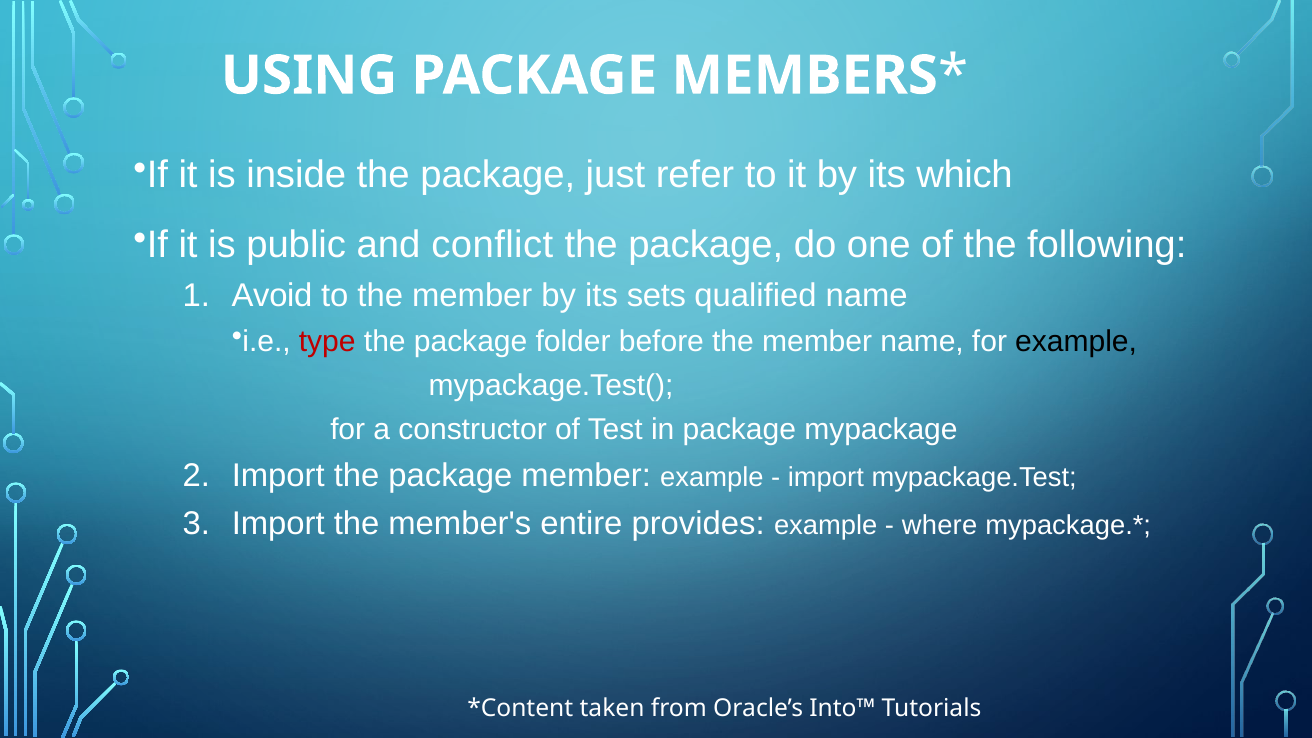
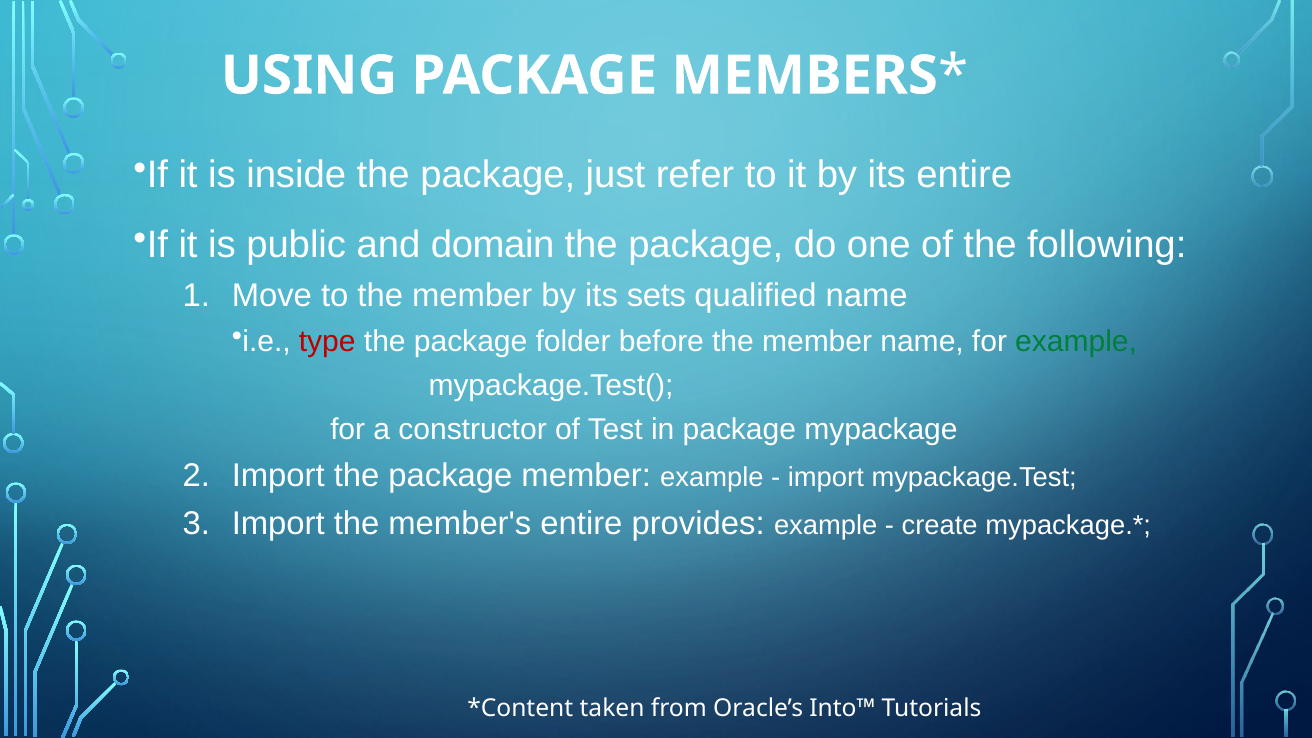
its which: which -> entire
conflict: conflict -> domain
Avoid: Avoid -> Move
example at (1076, 341) colour: black -> green
where: where -> create
